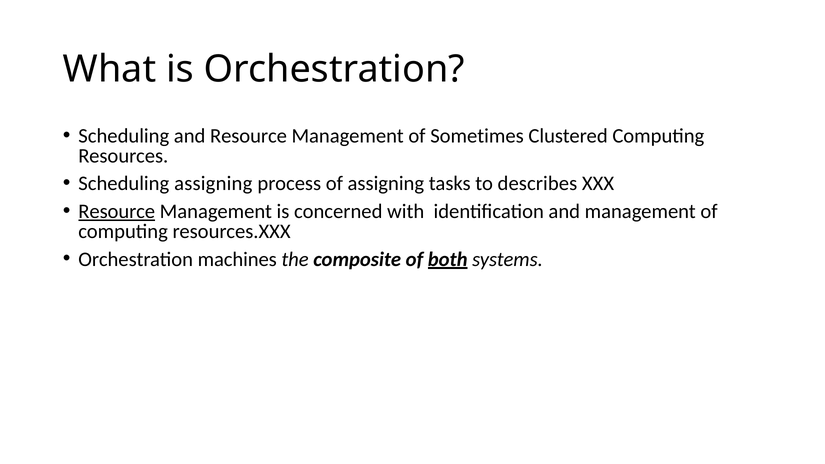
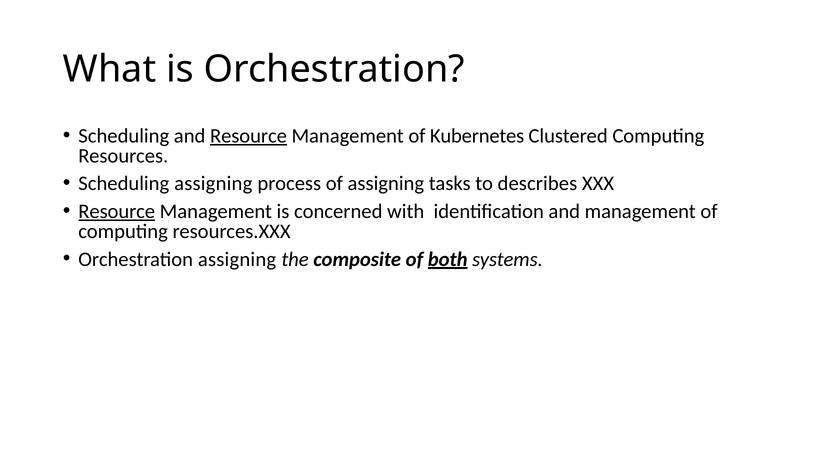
Resource at (248, 136) underline: none -> present
Sometimes: Sometimes -> Kubernetes
Orchestration machines: machines -> assigning
